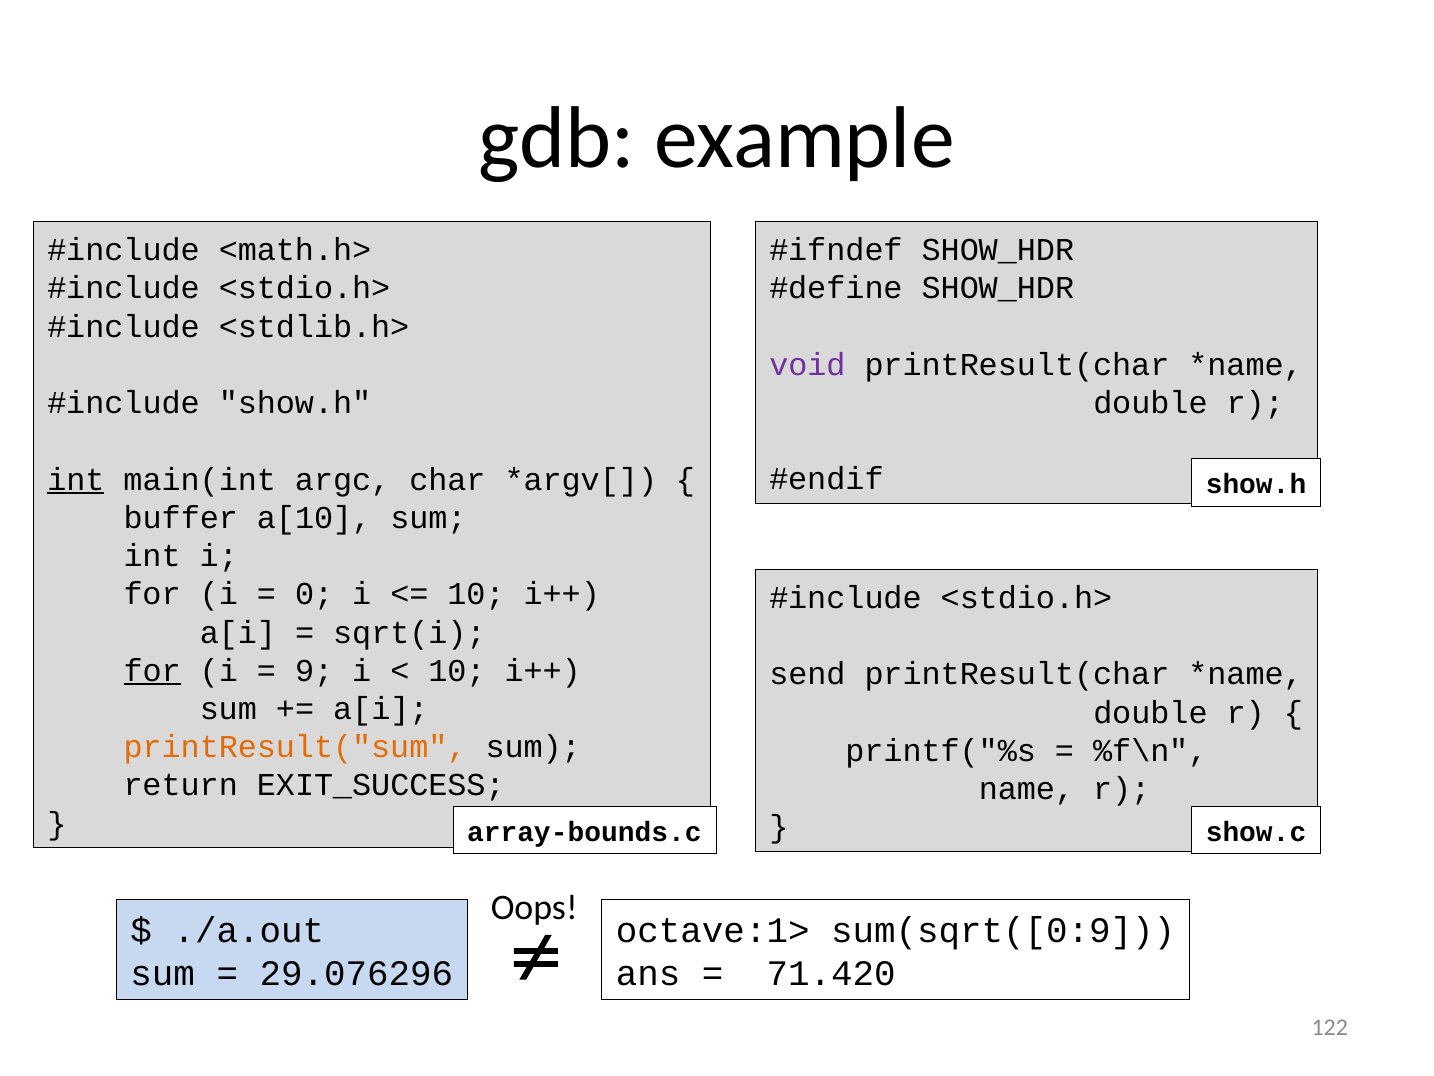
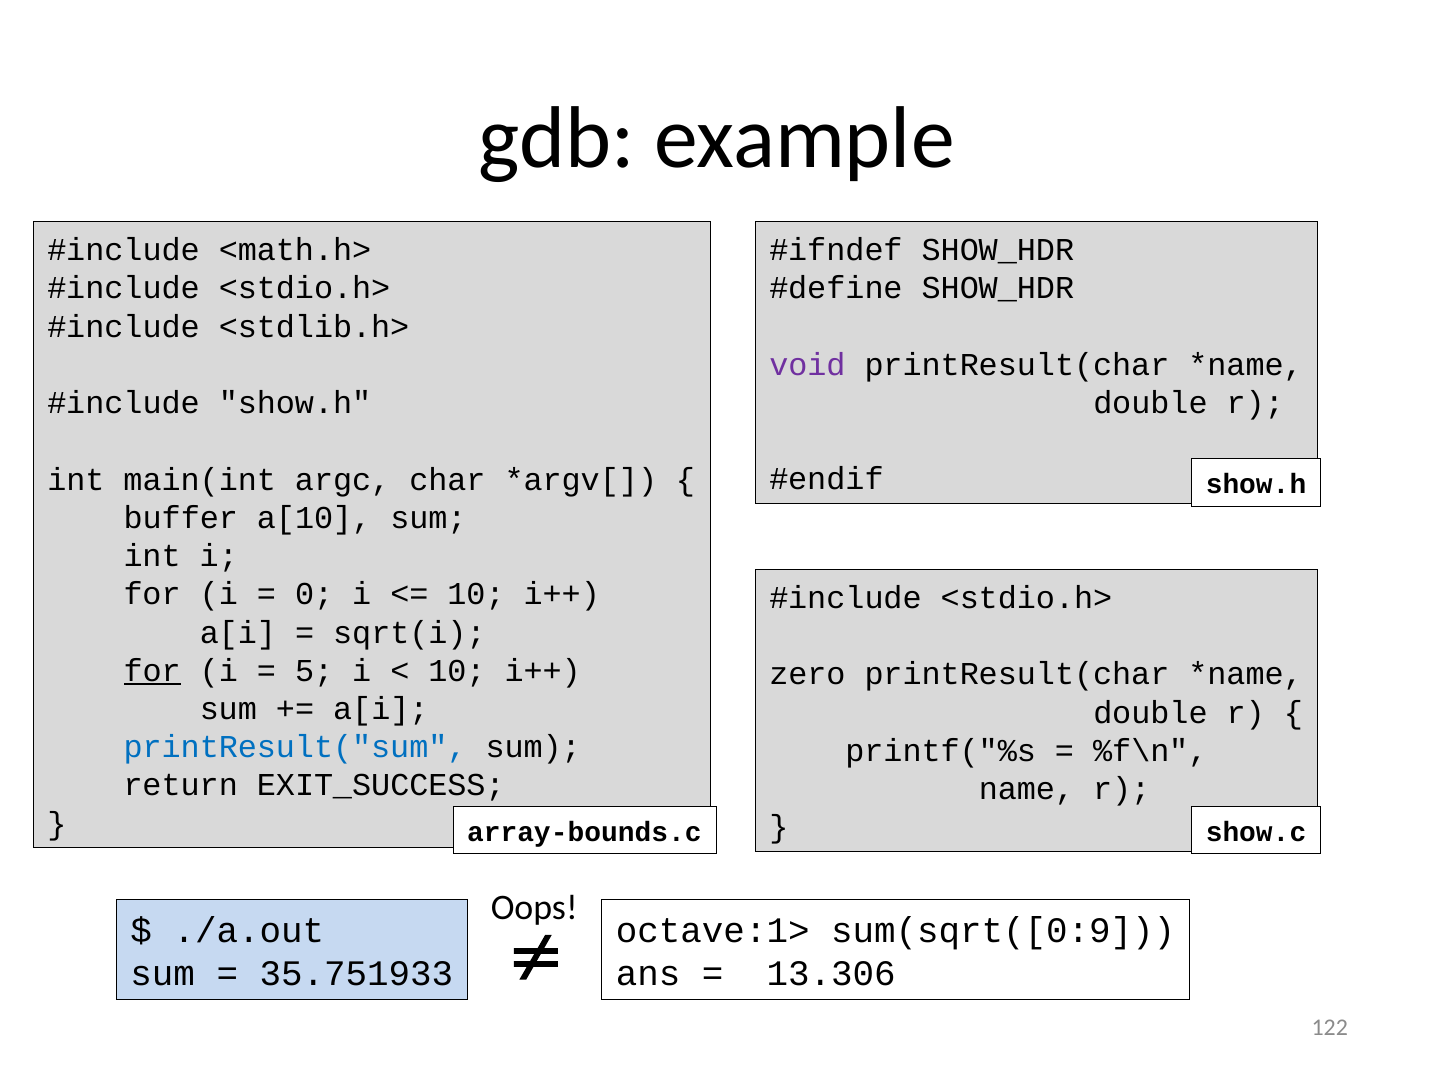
int at (76, 479) underline: present -> none
9: 9 -> 5
send: send -> zero
printResult("sum colour: orange -> blue
71.420: 71.420 -> 13.306
29.076296: 29.076296 -> 35.751933
